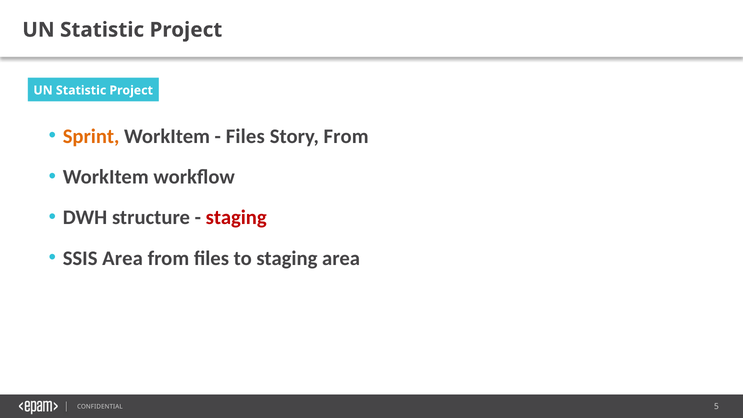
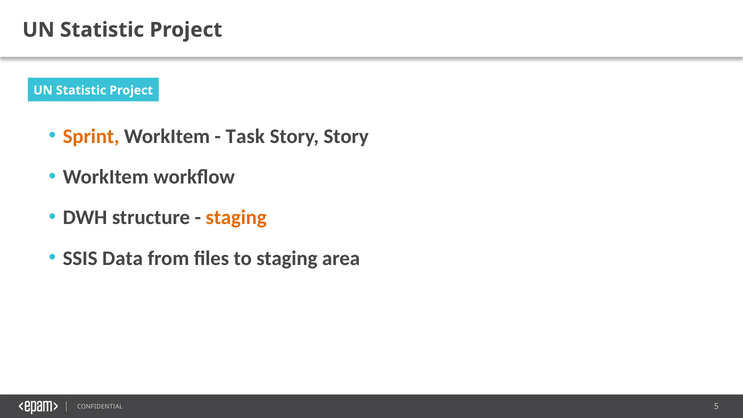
Files at (245, 136): Files -> Task
Story From: From -> Story
staging at (236, 218) colour: red -> orange
SSIS Area: Area -> Data
